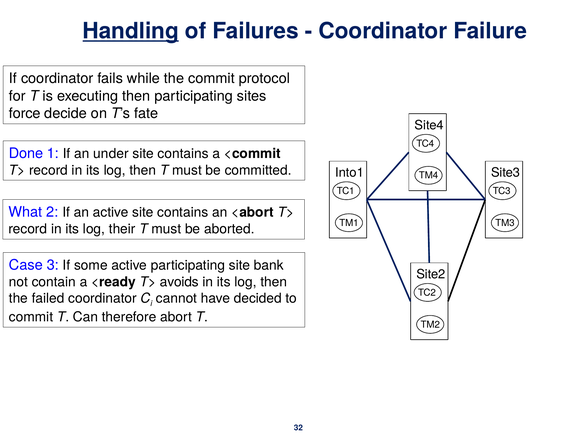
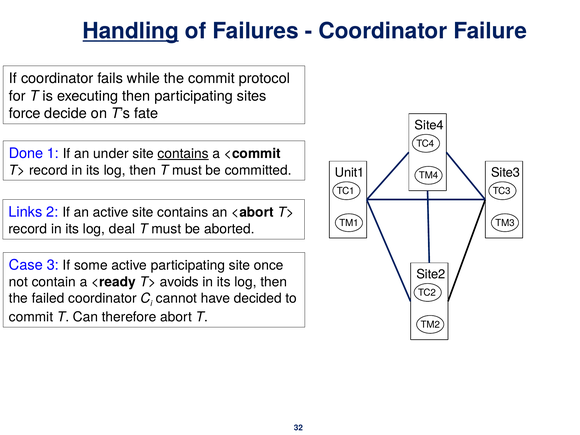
contains at (183, 154) underline: none -> present
Into1: Into1 -> Unit1
What: What -> Links
their: their -> deal
bank: bank -> once
